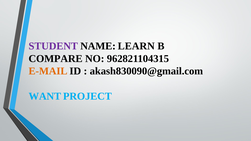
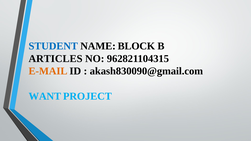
STUDENT colour: purple -> blue
LEARN: LEARN -> BLOCK
COMPARE: COMPARE -> ARTICLES
